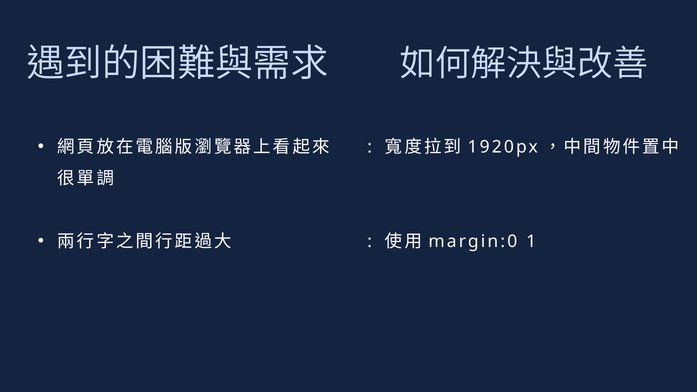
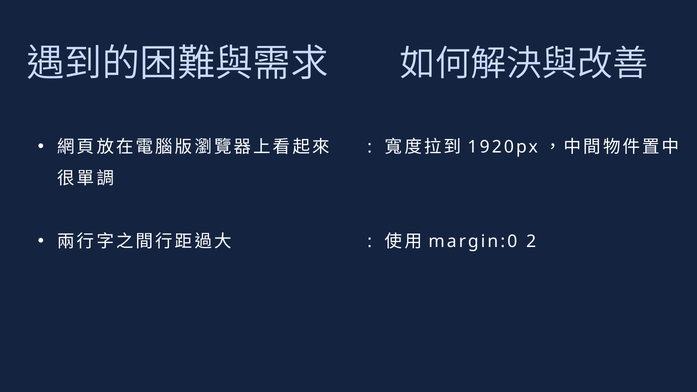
1: 1 -> 2
